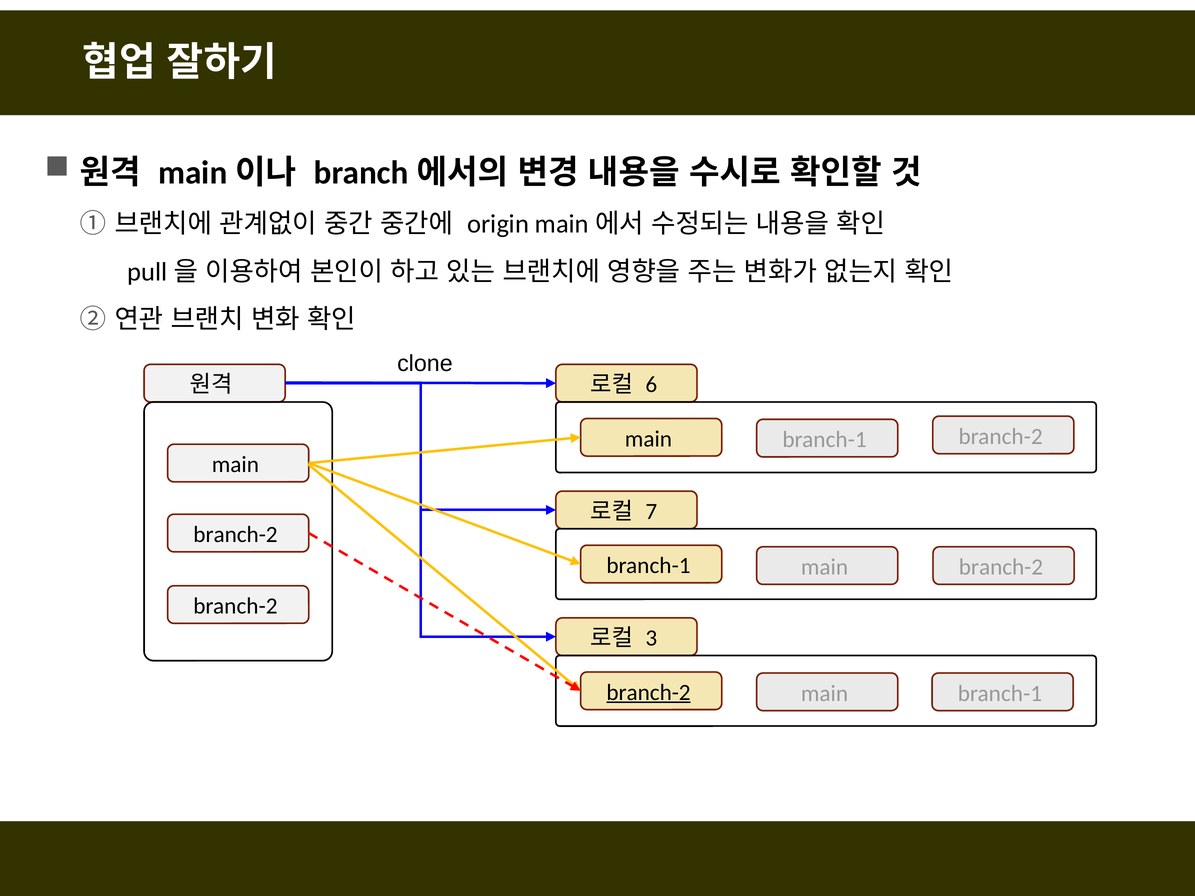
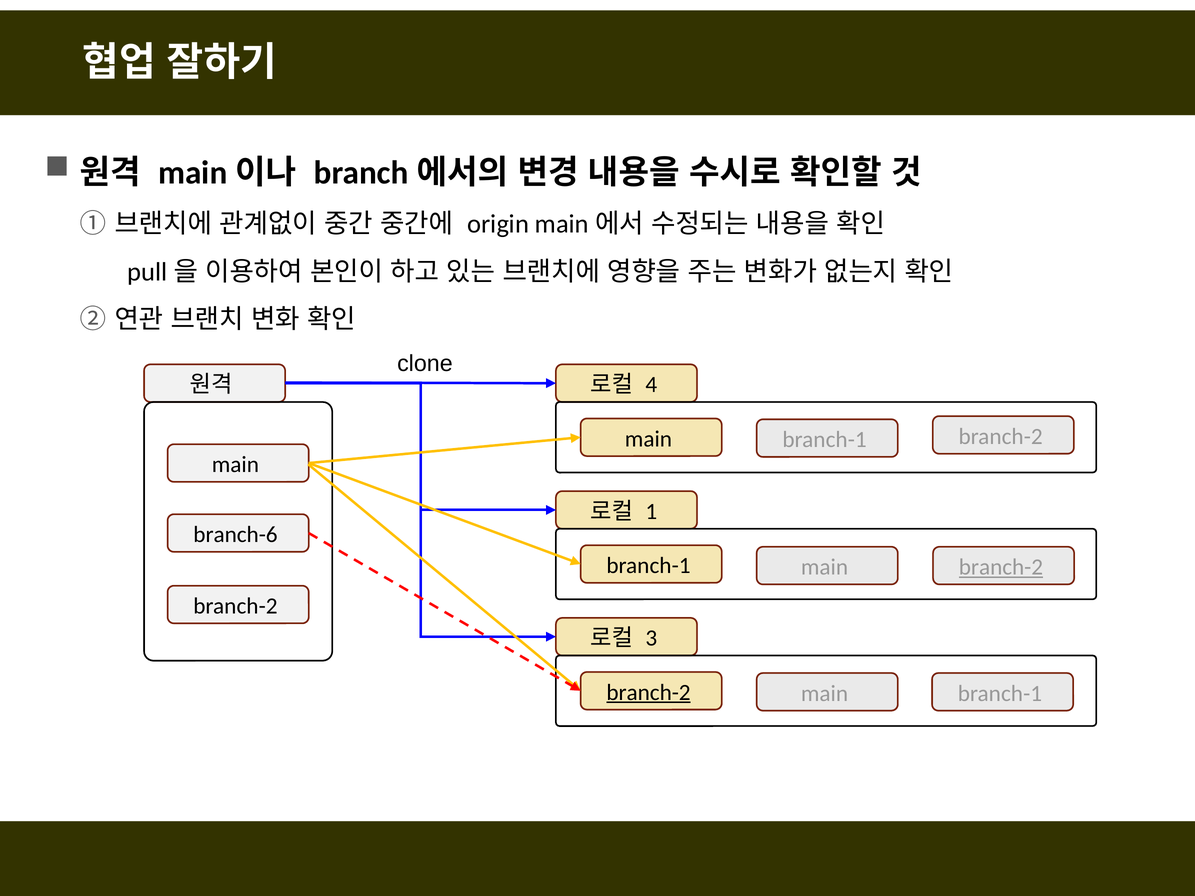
6: 6 -> 4
7: 7 -> 1
branch-2 at (235, 535): branch-2 -> branch-6
branch-2 at (1001, 567) underline: none -> present
